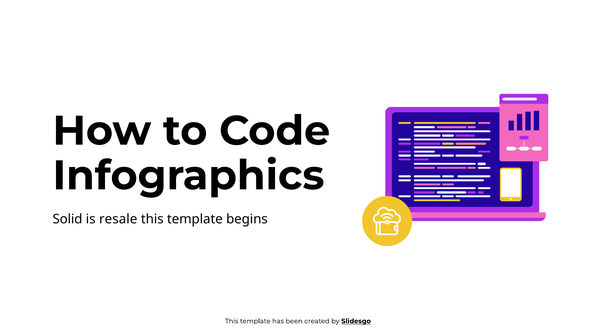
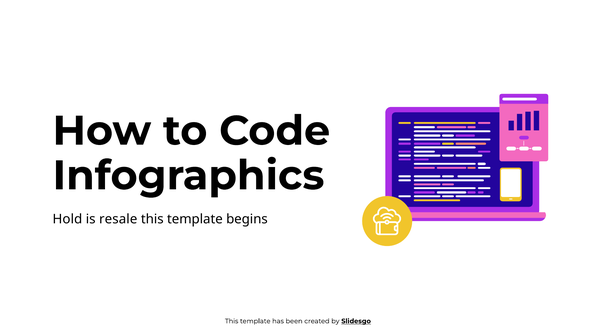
Solid: Solid -> Hold
